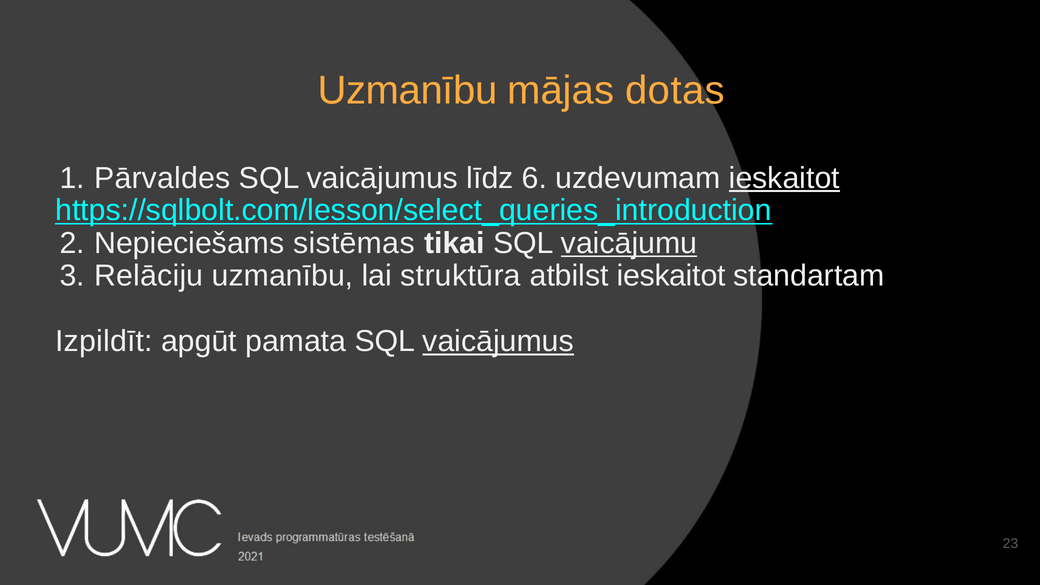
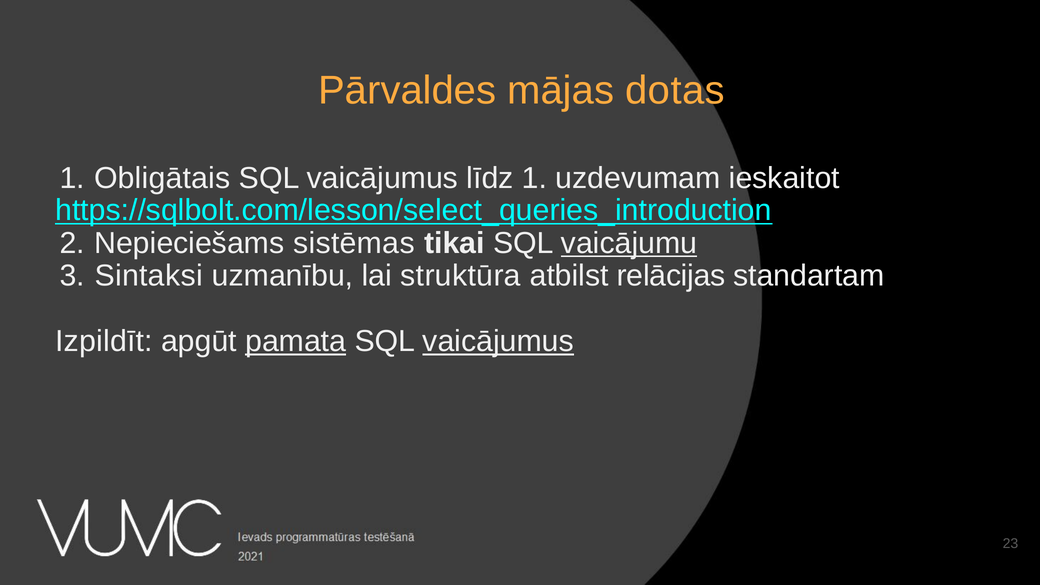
Uzmanību at (407, 91): Uzmanību -> Pārvaldes
Pārvaldes: Pārvaldes -> Obligātais
līdz 6: 6 -> 1
ieskaitot at (784, 178) underline: present -> none
Relāciju: Relāciju -> Sintaksi
atbilst ieskaitot: ieskaitot -> relācijas
pamata underline: none -> present
